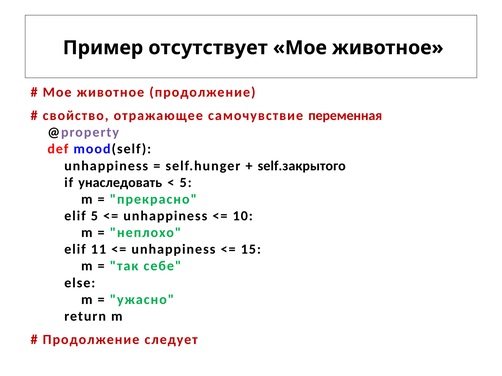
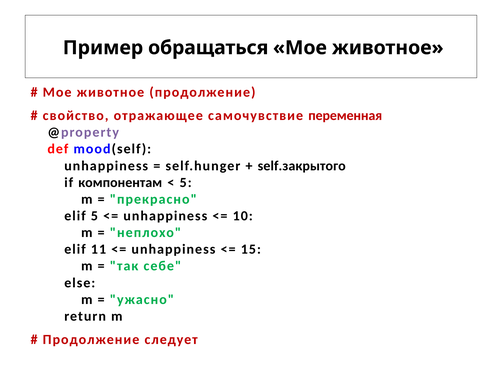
отсутствует: отсутствует -> обращаться
унаследовать: унаследовать -> компонентам
